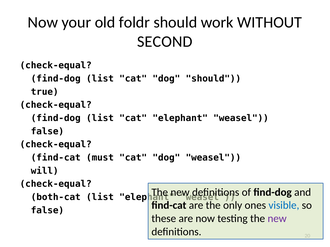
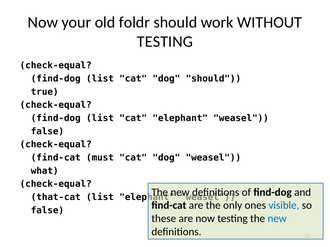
SECOND at (165, 42): SECOND -> TESTING
will: will -> what
both-cat: both-cat -> that-cat
new at (277, 219) colour: purple -> blue
